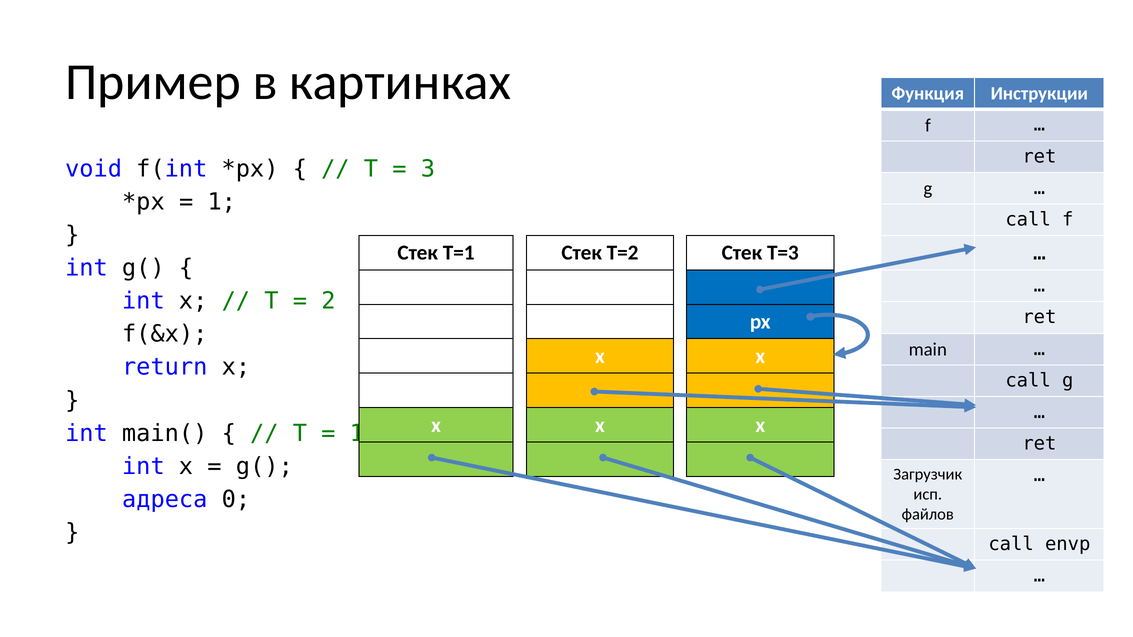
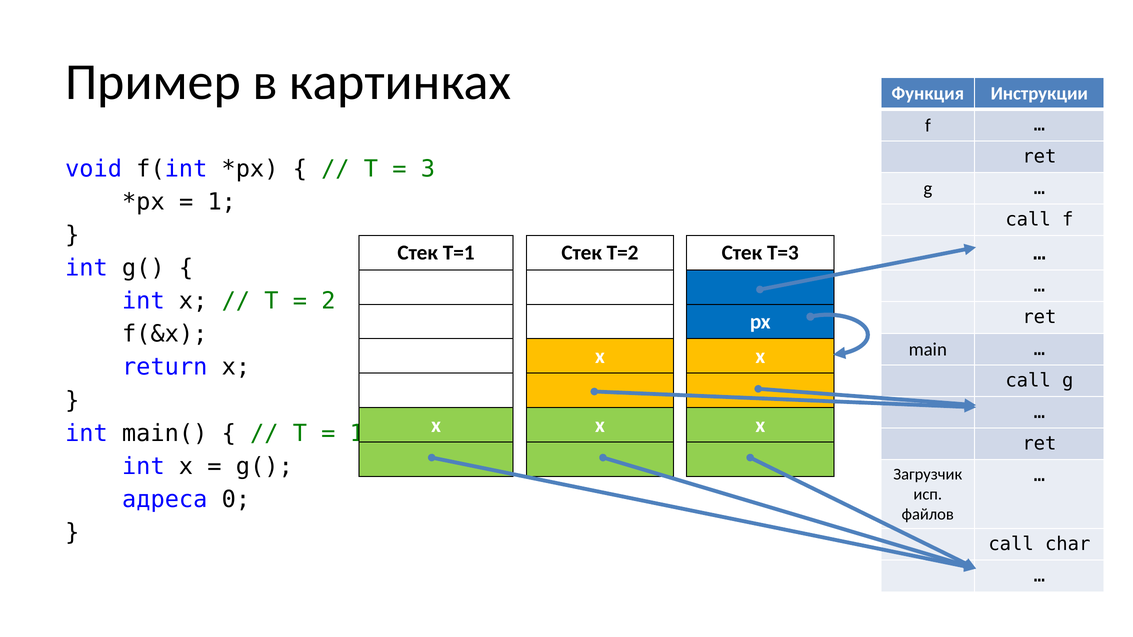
envp: envp -> char
